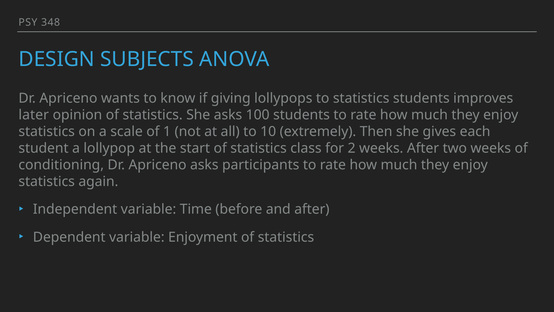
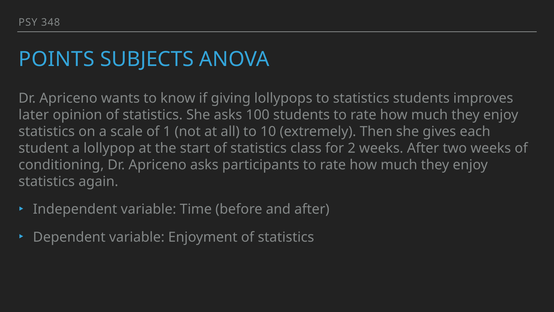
DESIGN: DESIGN -> POINTS
